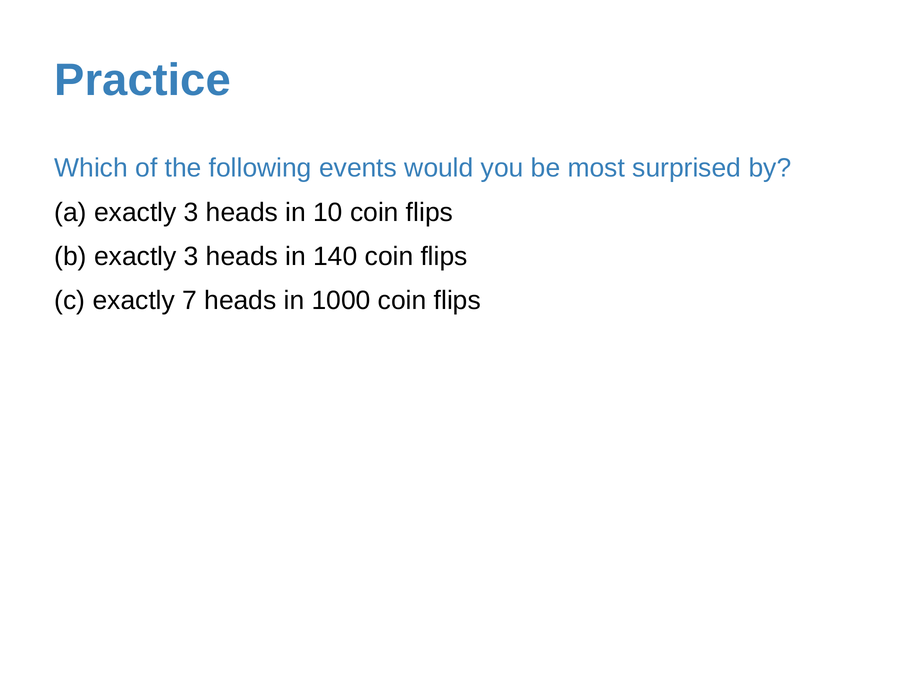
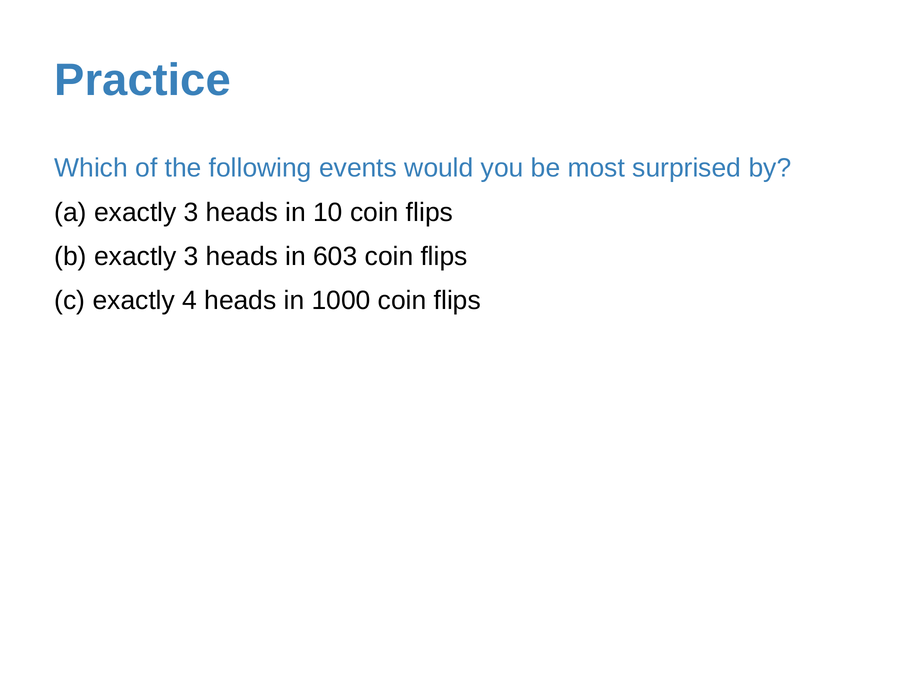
140: 140 -> 603
7: 7 -> 4
